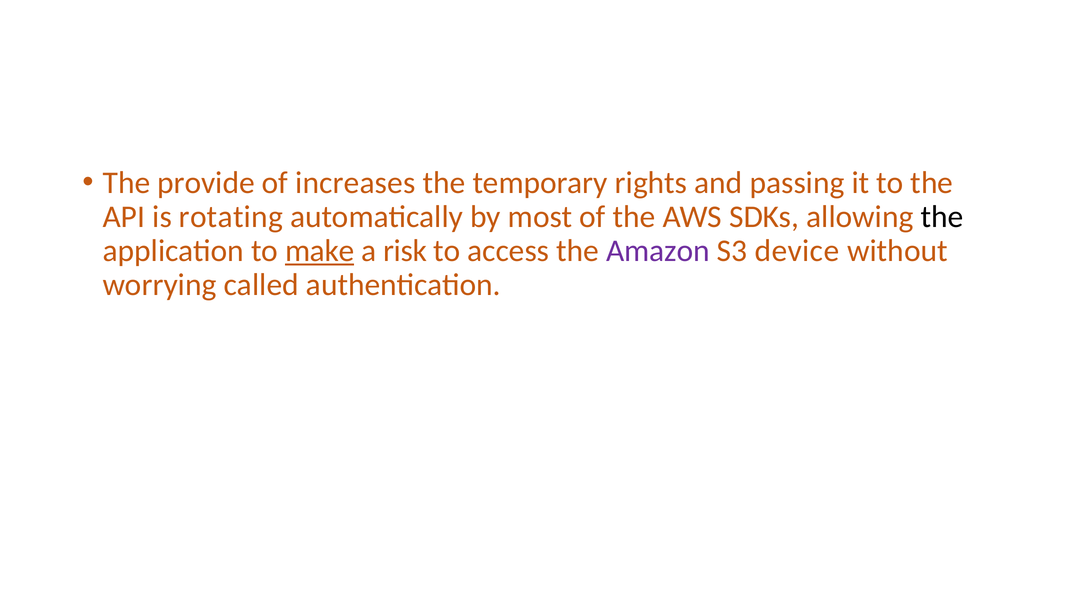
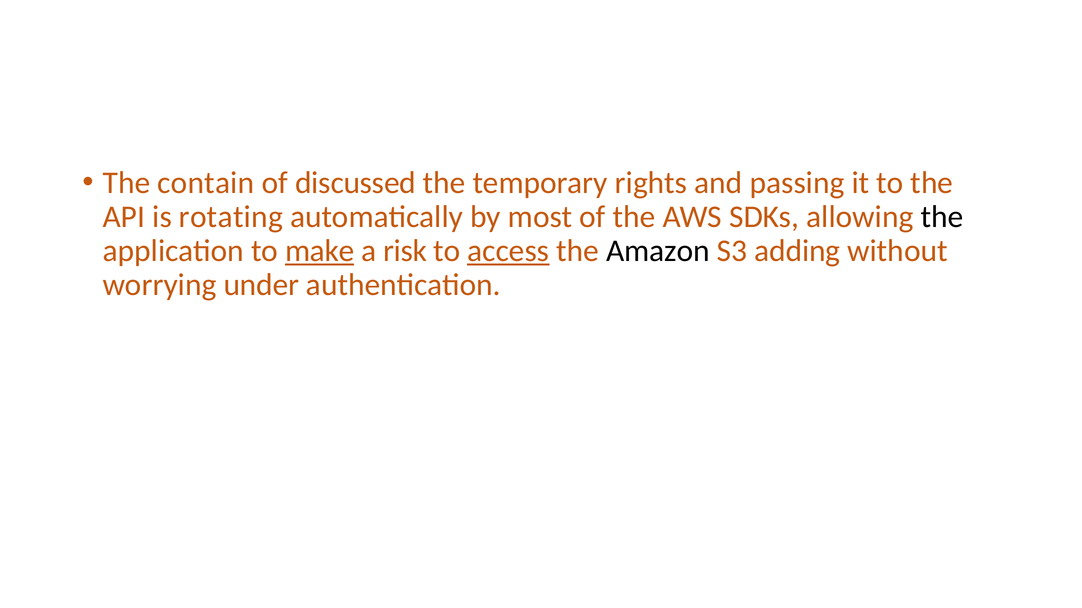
provide: provide -> contain
increases: increases -> discussed
access underline: none -> present
Amazon colour: purple -> black
device: device -> adding
called: called -> under
